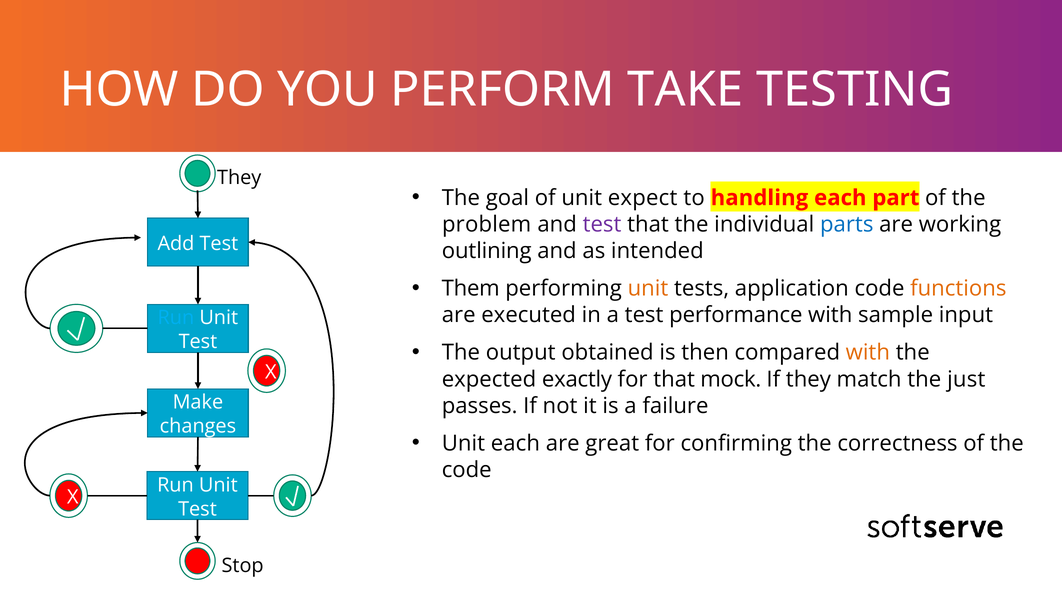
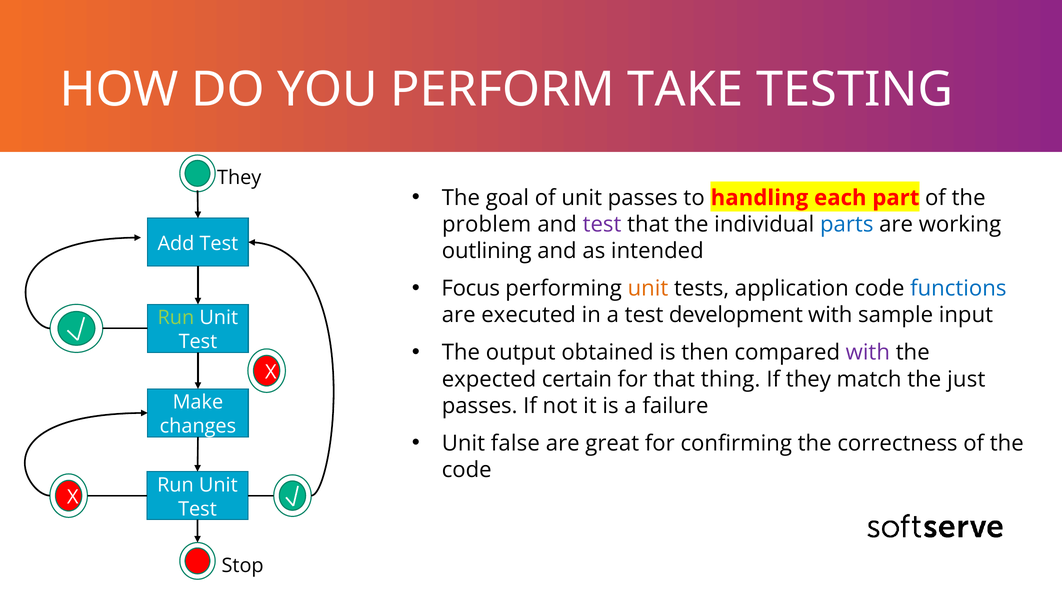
unit expect: expect -> passes
Them: Them -> Focus
functions colour: orange -> blue
performance: performance -> development
Run at (176, 318) colour: light blue -> light green
with at (868, 353) colour: orange -> purple
exactly: exactly -> certain
mock: mock -> thing
Unit each: each -> false
